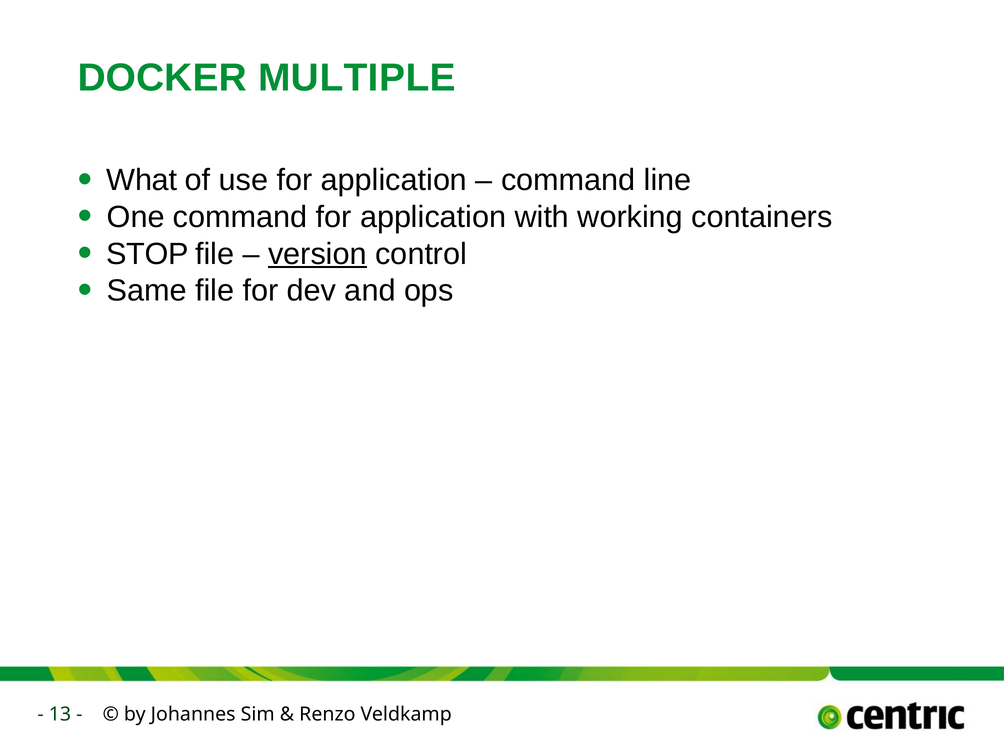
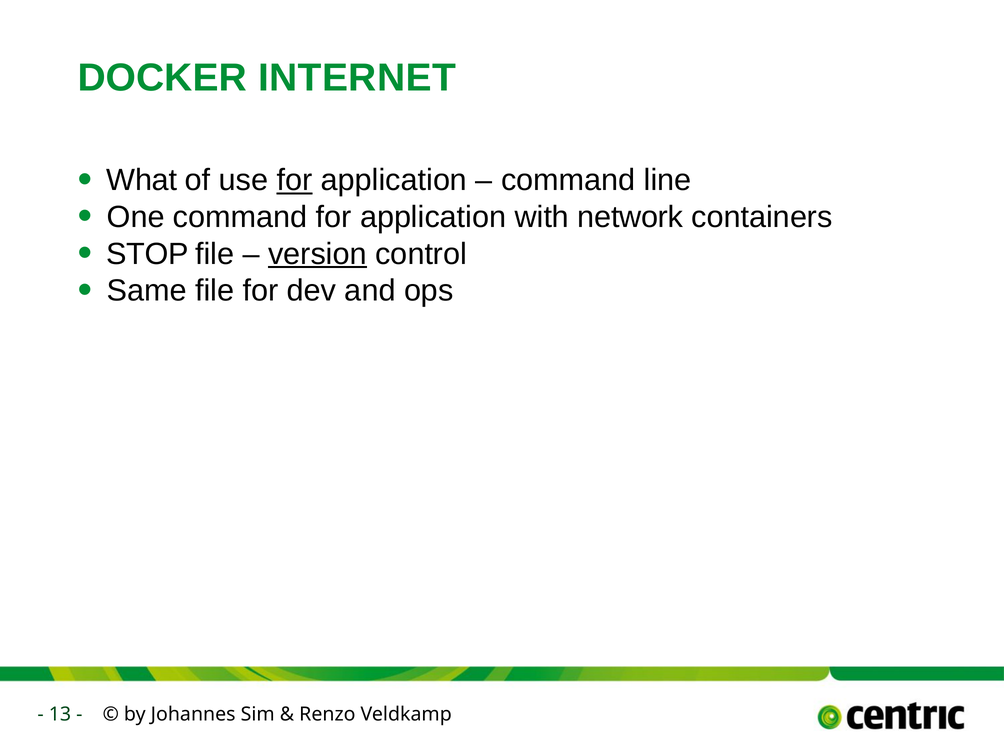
MULTIPLE: MULTIPLE -> INTERNET
for at (295, 180) underline: none -> present
working: working -> network
